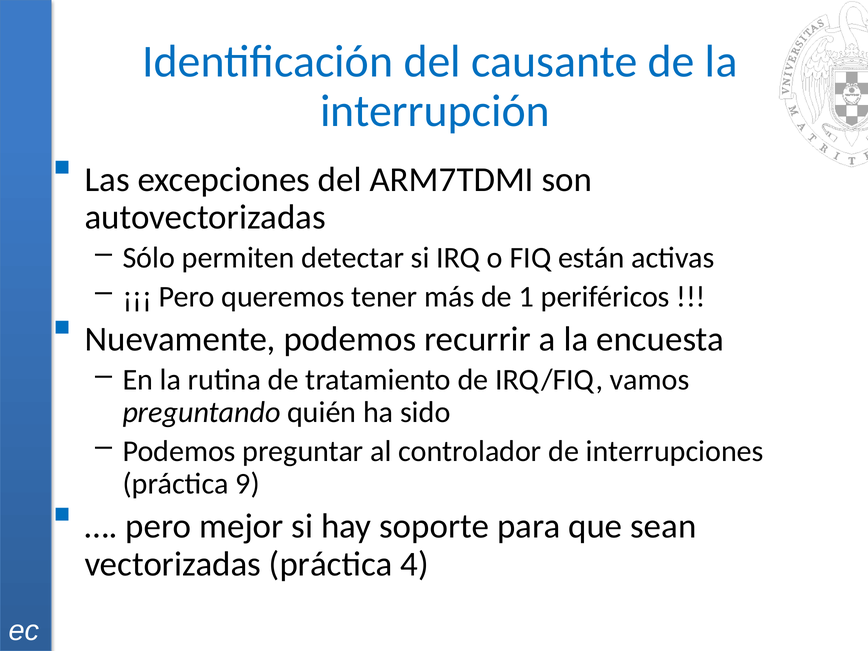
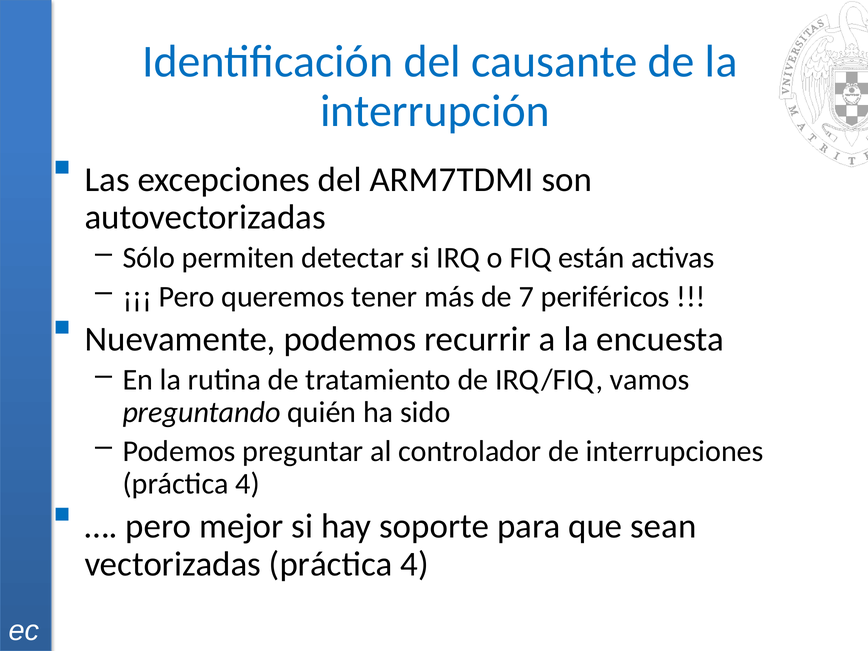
1: 1 -> 7
9 at (248, 484): 9 -> 4
